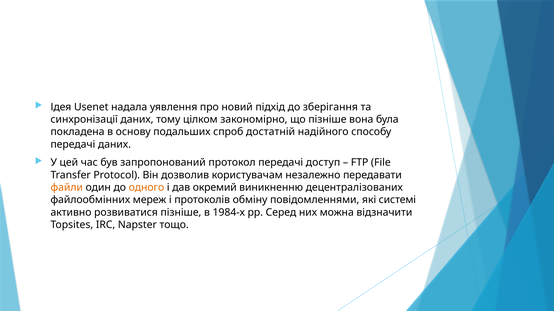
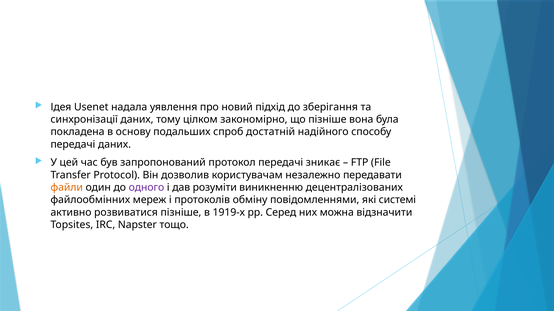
доступ: доступ -> зникає
одного colour: orange -> purple
окремий: окремий -> розуміти
1984-х: 1984-х -> 1919-х
